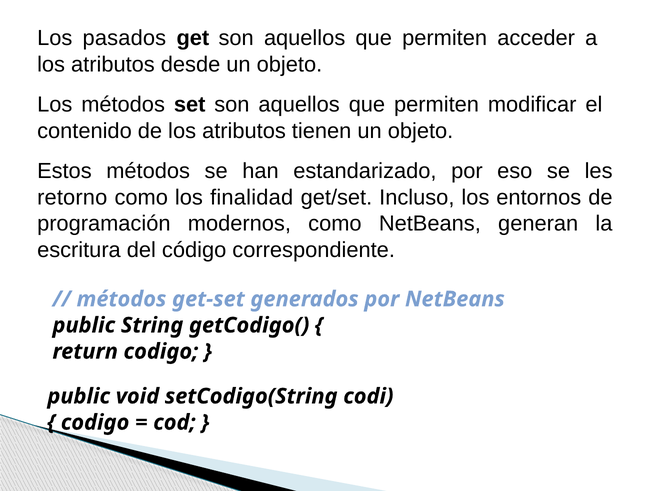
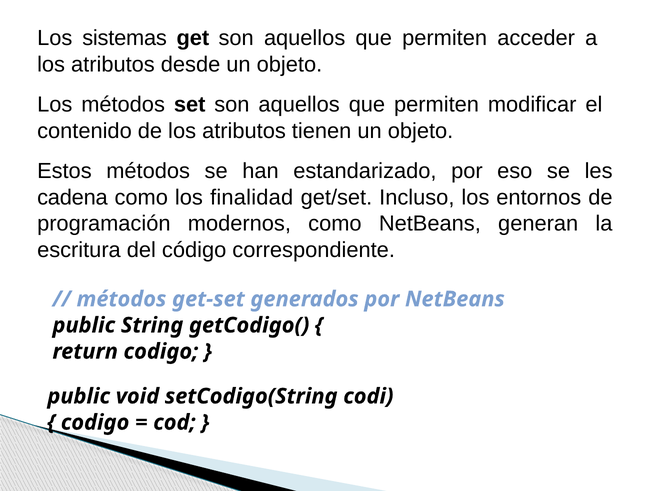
pasados: pasados -> sistemas
retorno: retorno -> cadena
